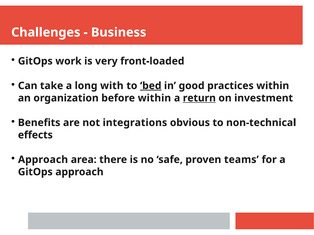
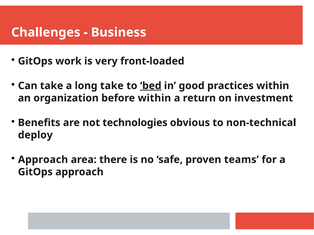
long with: with -> take
return underline: present -> none
integrations: integrations -> technologies
effects: effects -> deploy
